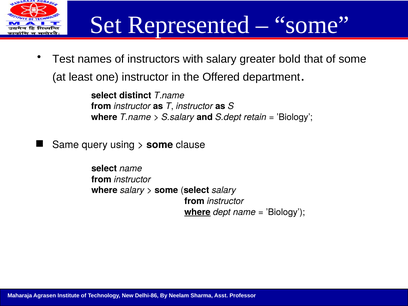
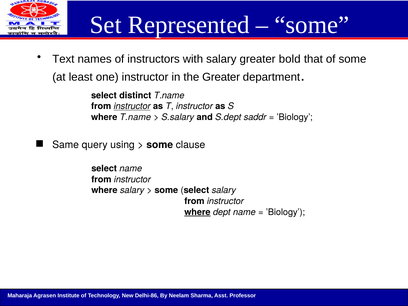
Test: Test -> Text
the Offered: Offered -> Greater
instructor at (132, 106) underline: none -> present
retain: retain -> saddr
